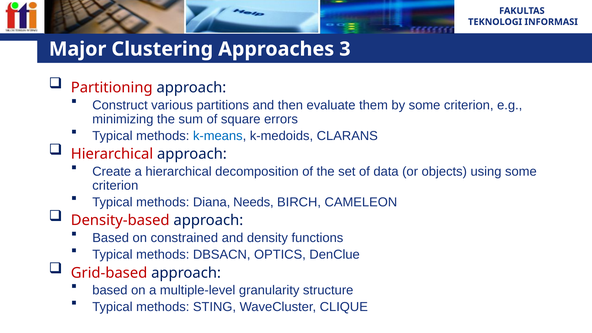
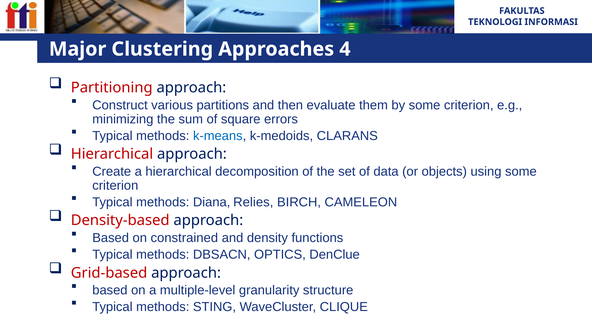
3: 3 -> 4
Needs: Needs -> Relies
